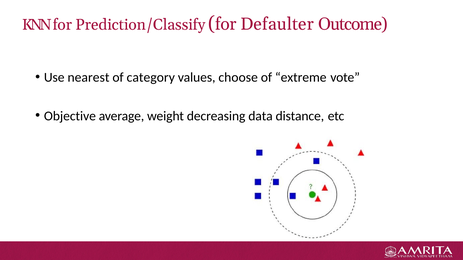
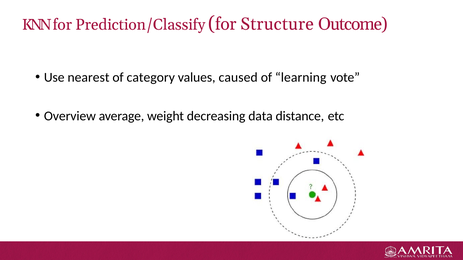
Defaulter: Defaulter -> Structure
choose: choose -> caused
extreme: extreme -> learning
Objective: Objective -> Overview
